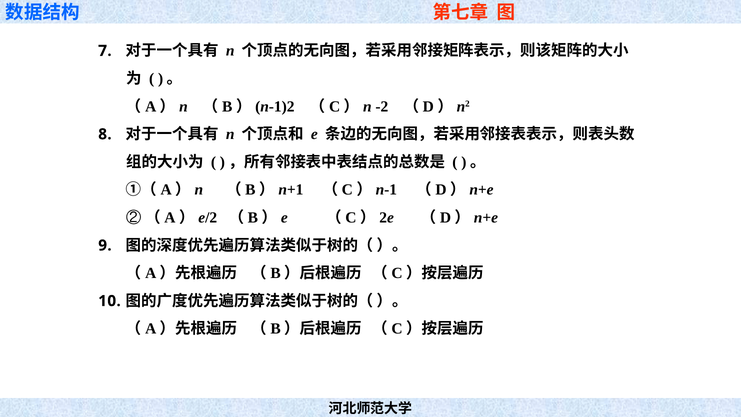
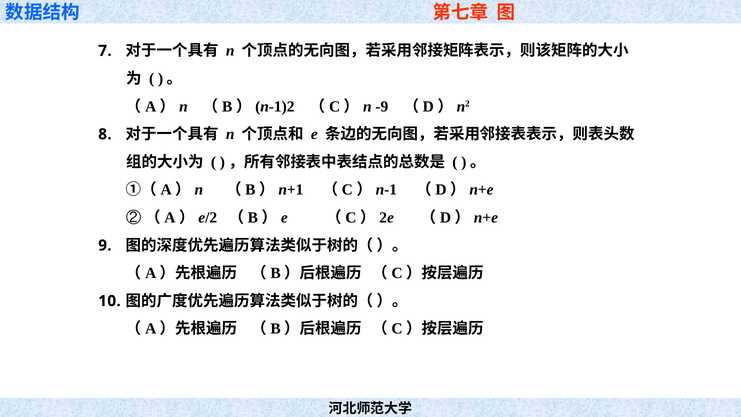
-2: -2 -> -9
